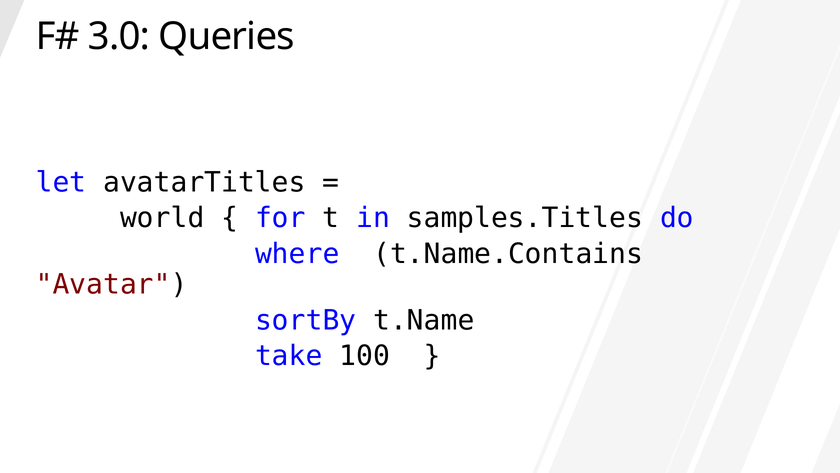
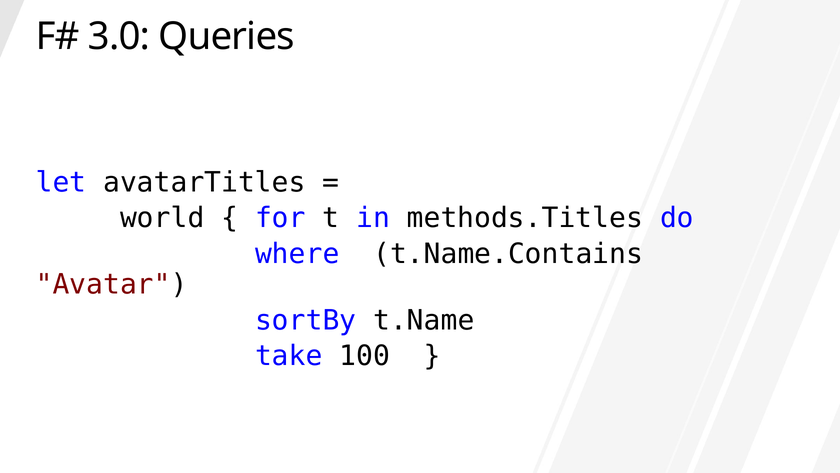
samples.Titles: samples.Titles -> methods.Titles
